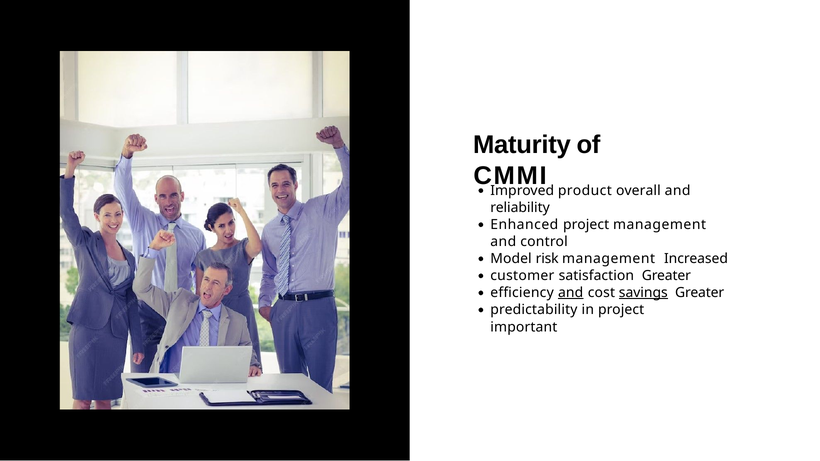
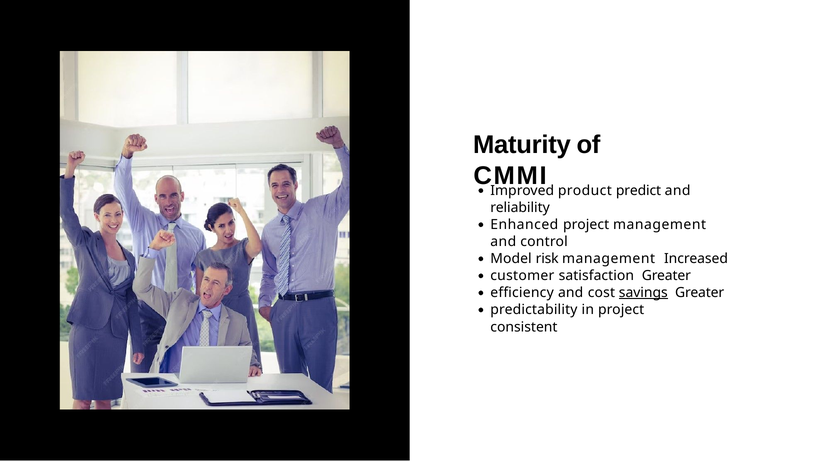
overall: overall -> predict
and at (571, 293) underline: present -> none
important: important -> consistent
